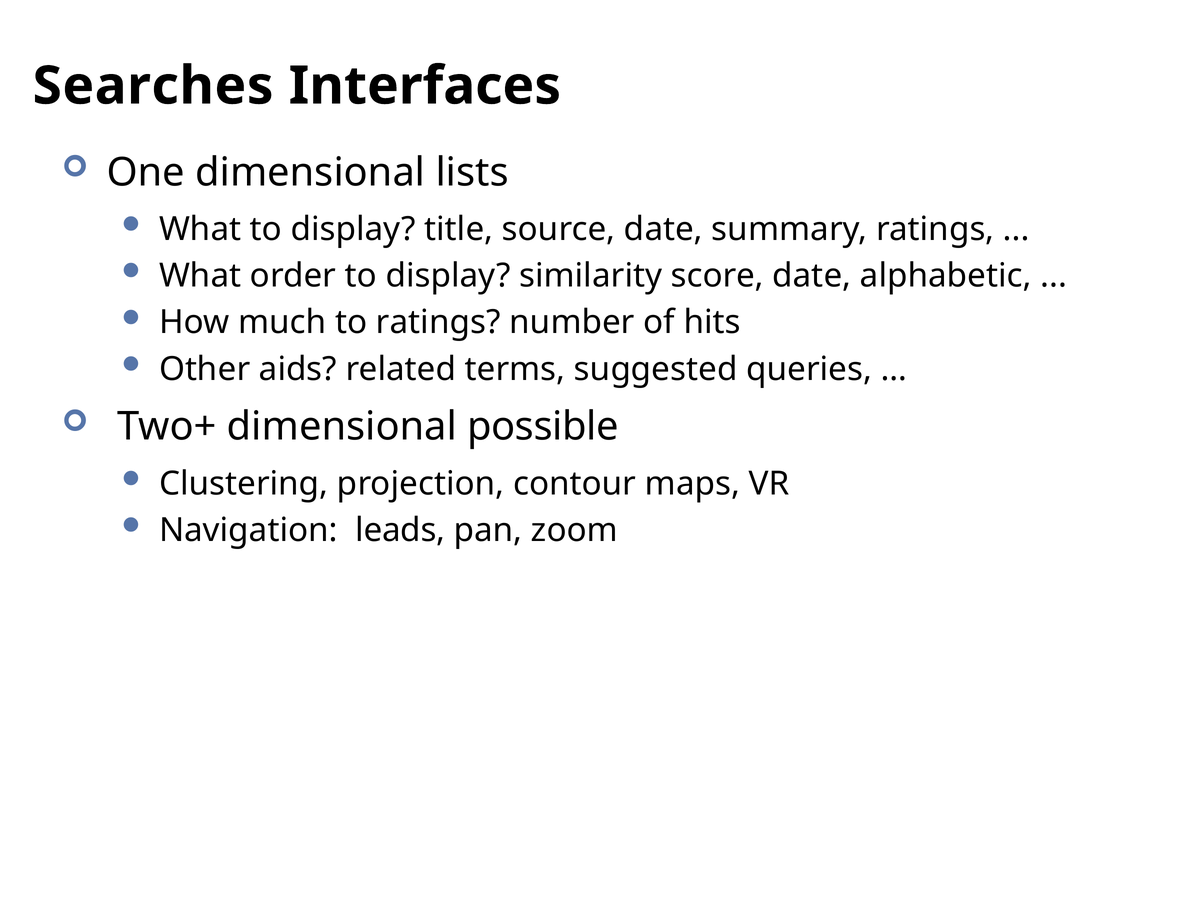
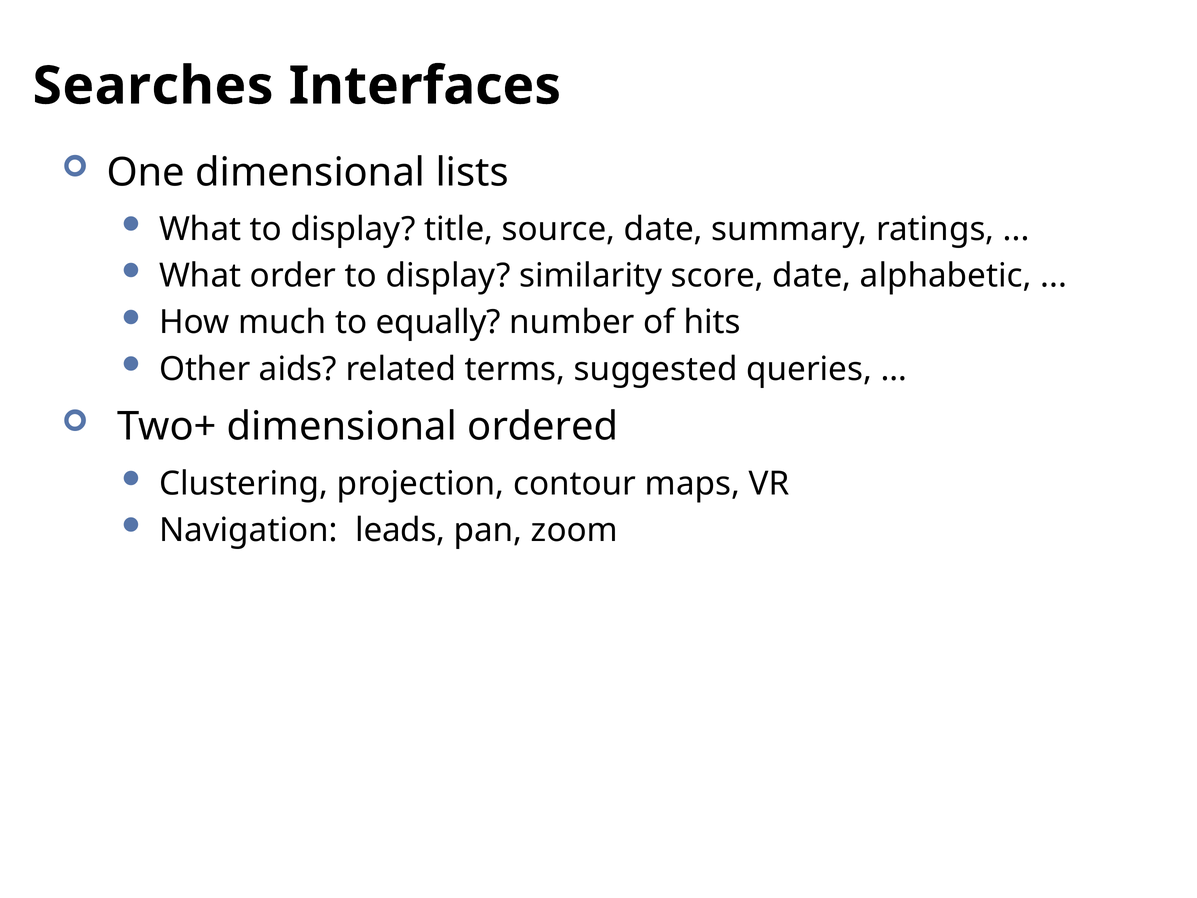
to ratings: ratings -> equally
possible: possible -> ordered
